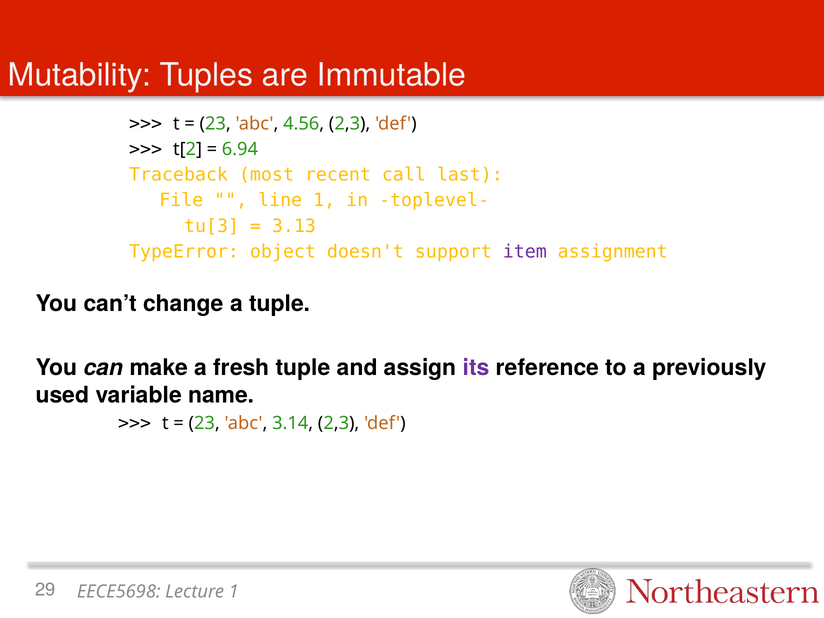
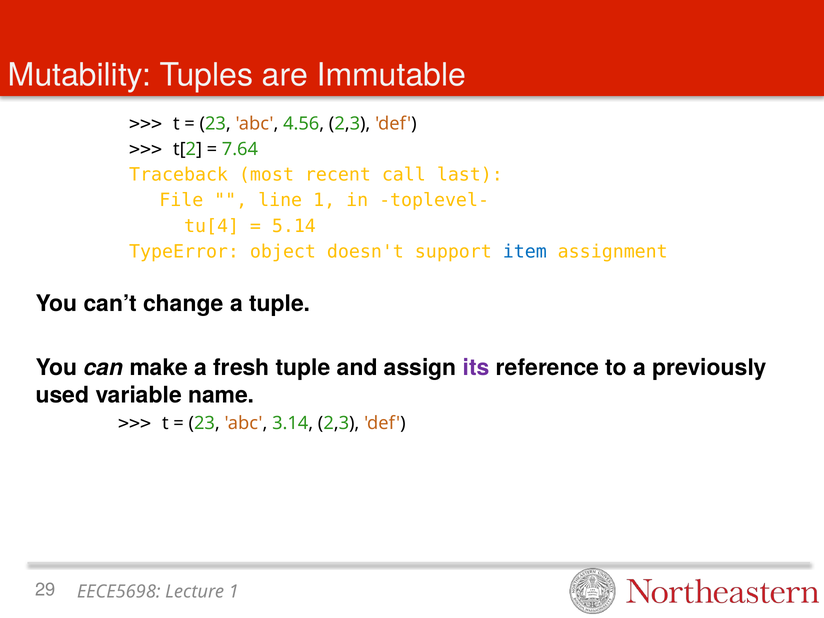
6.94: 6.94 -> 7.64
tu[3: tu[3 -> tu[4
3.13: 3.13 -> 5.14
item colour: purple -> blue
